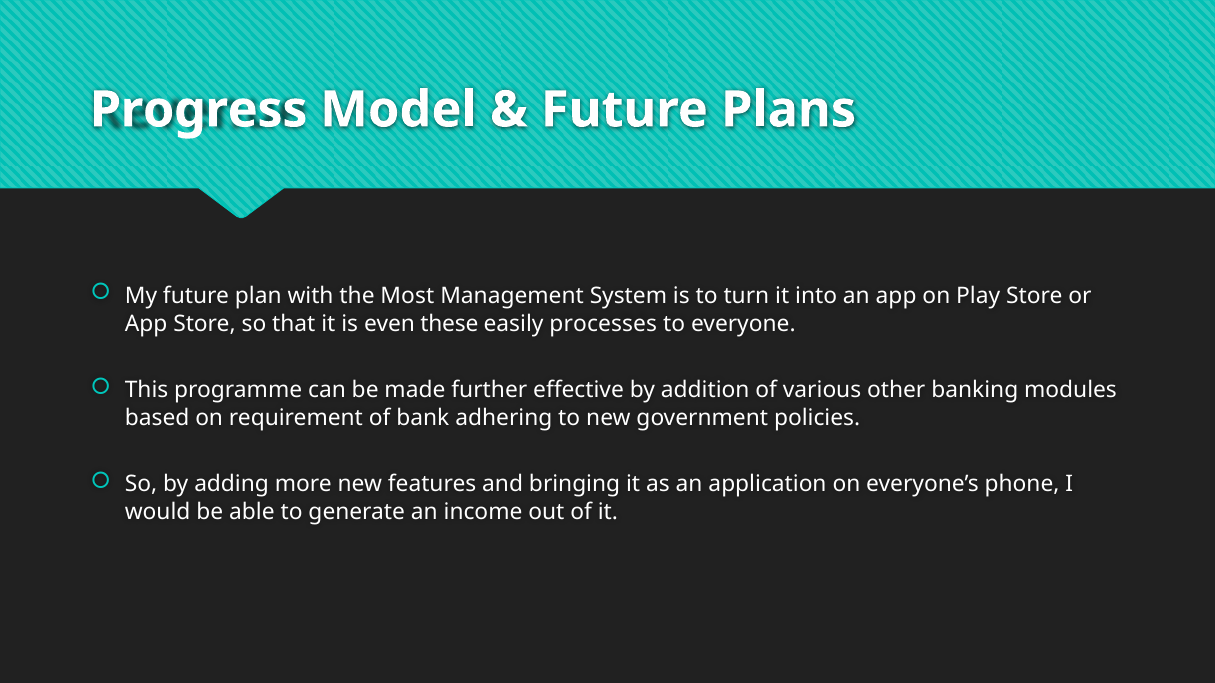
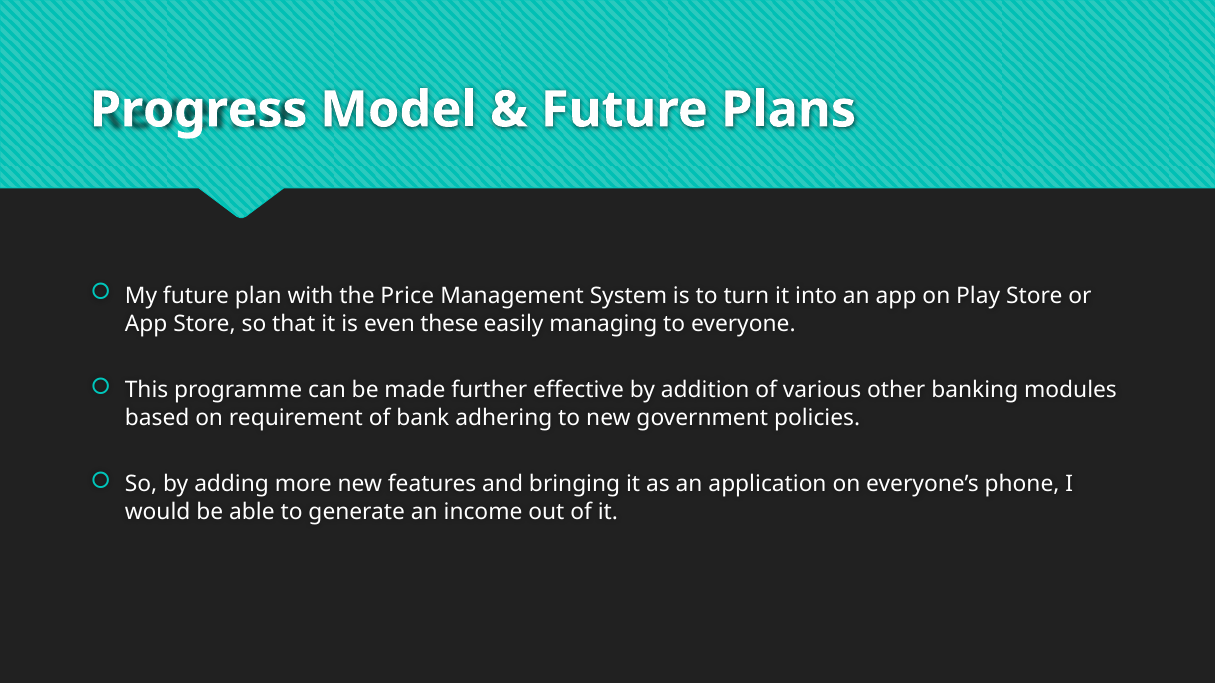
Most: Most -> Price
processes: processes -> managing
